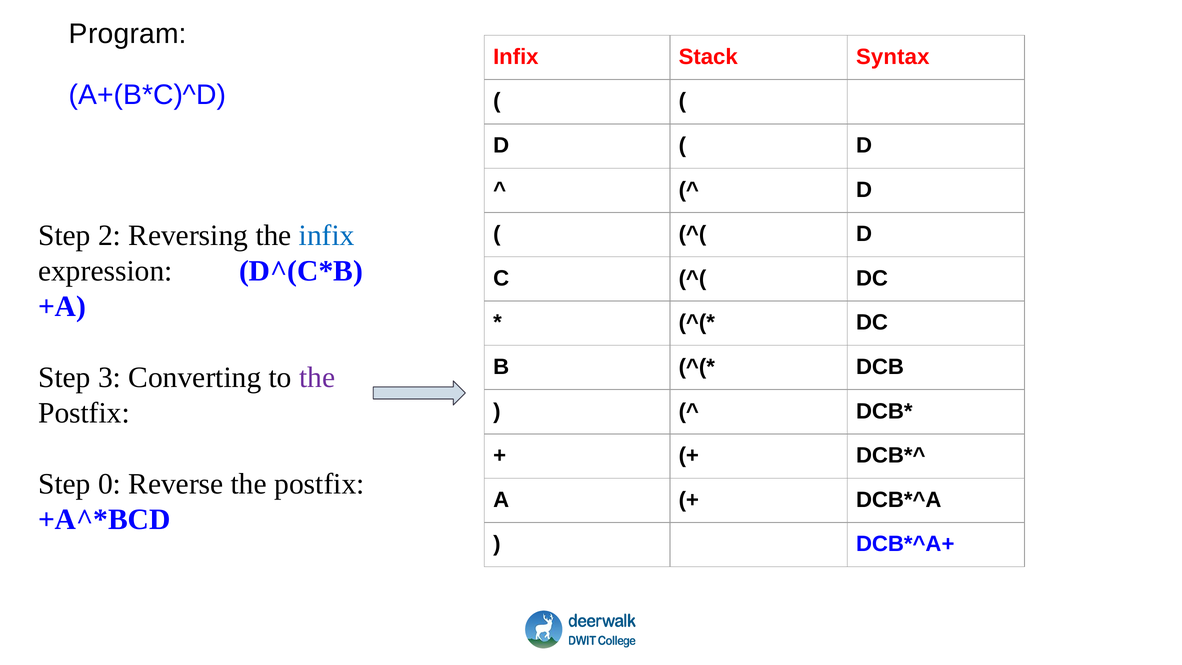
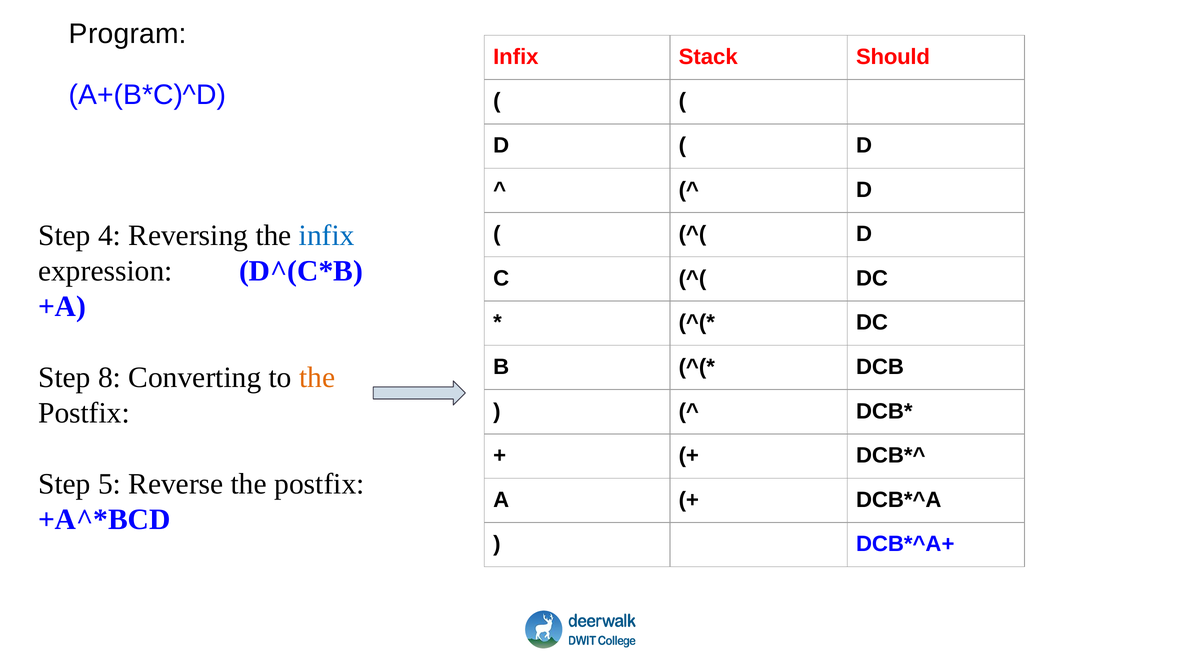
Syntax: Syntax -> Should
2: 2 -> 4
3: 3 -> 8
the at (317, 378) colour: purple -> orange
0: 0 -> 5
